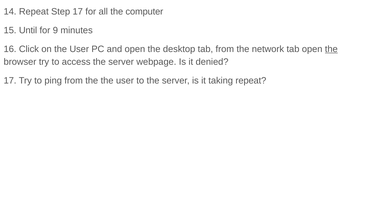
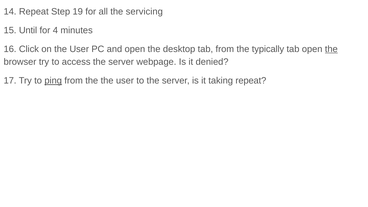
Step 17: 17 -> 19
computer: computer -> servicing
9: 9 -> 4
network: network -> typically
ping underline: none -> present
